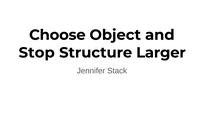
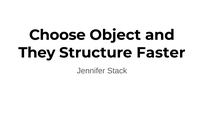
Stop: Stop -> They
Larger: Larger -> Faster
